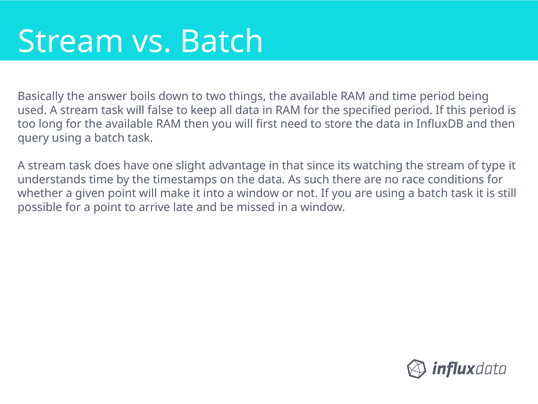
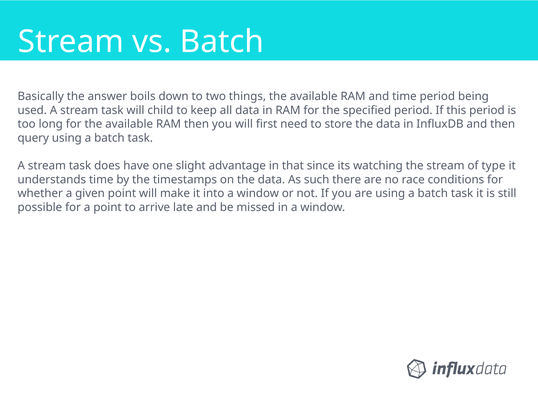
false: false -> child
